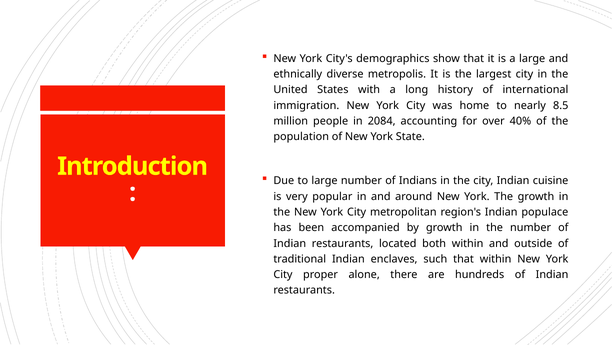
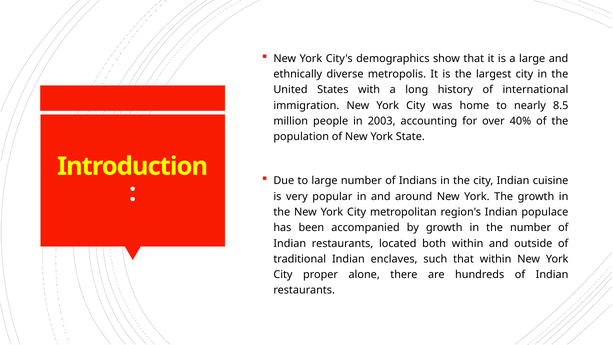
2084: 2084 -> 2003
